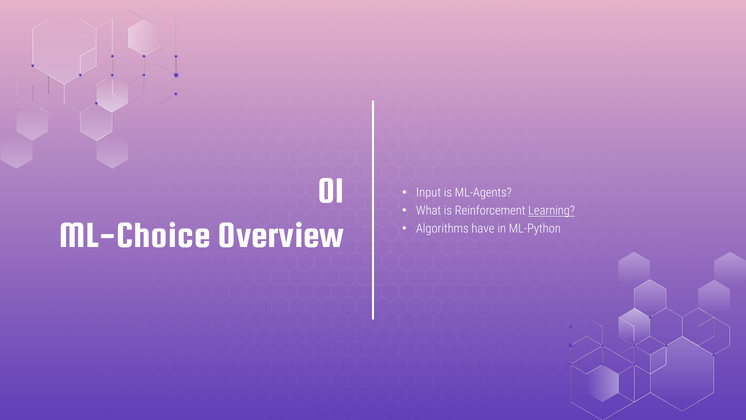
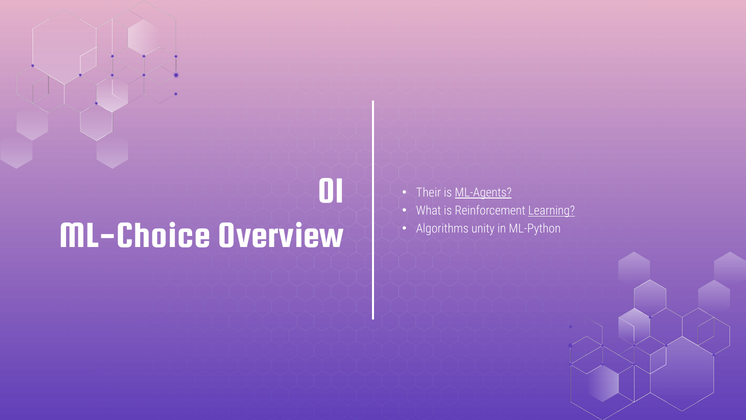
Input: Input -> Their
ML-Agents underline: none -> present
have: have -> unity
